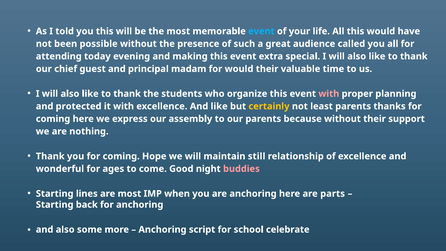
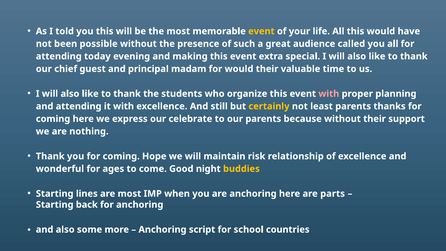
event at (261, 31) colour: light blue -> yellow
and protected: protected -> attending
And like: like -> still
assembly: assembly -> celebrate
still: still -> risk
buddies colour: pink -> yellow
celebrate: celebrate -> countries
